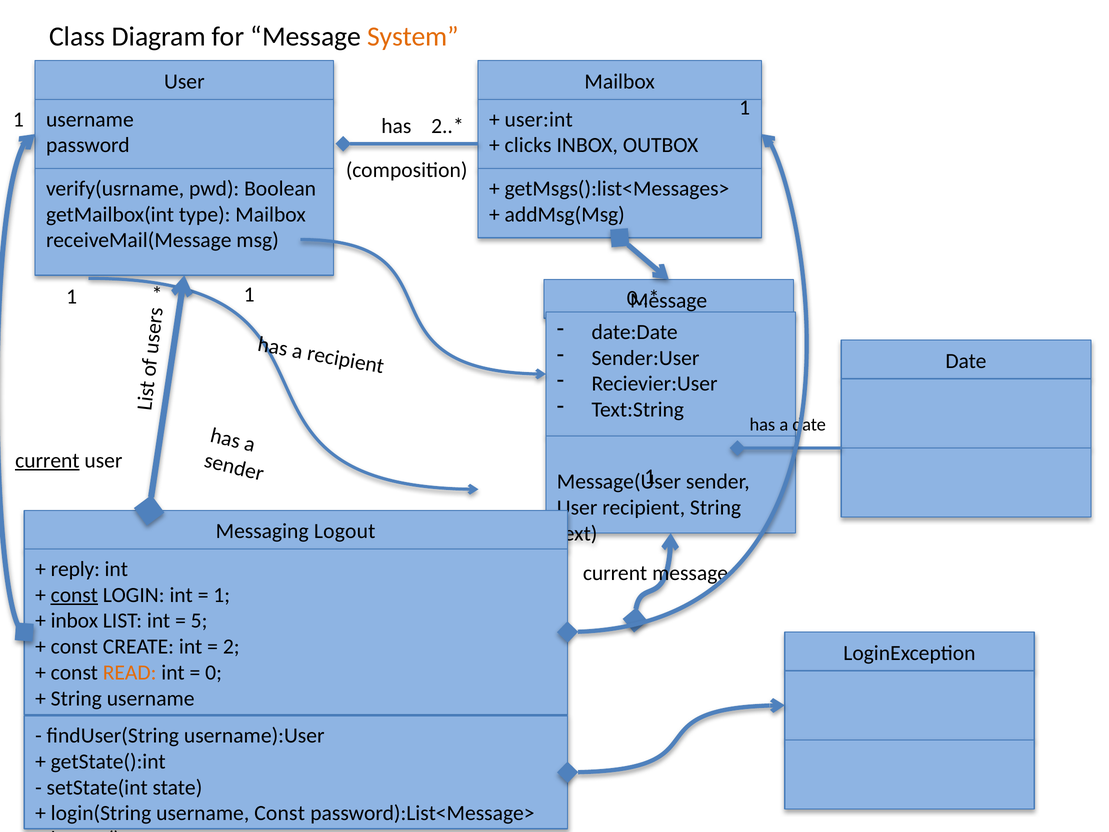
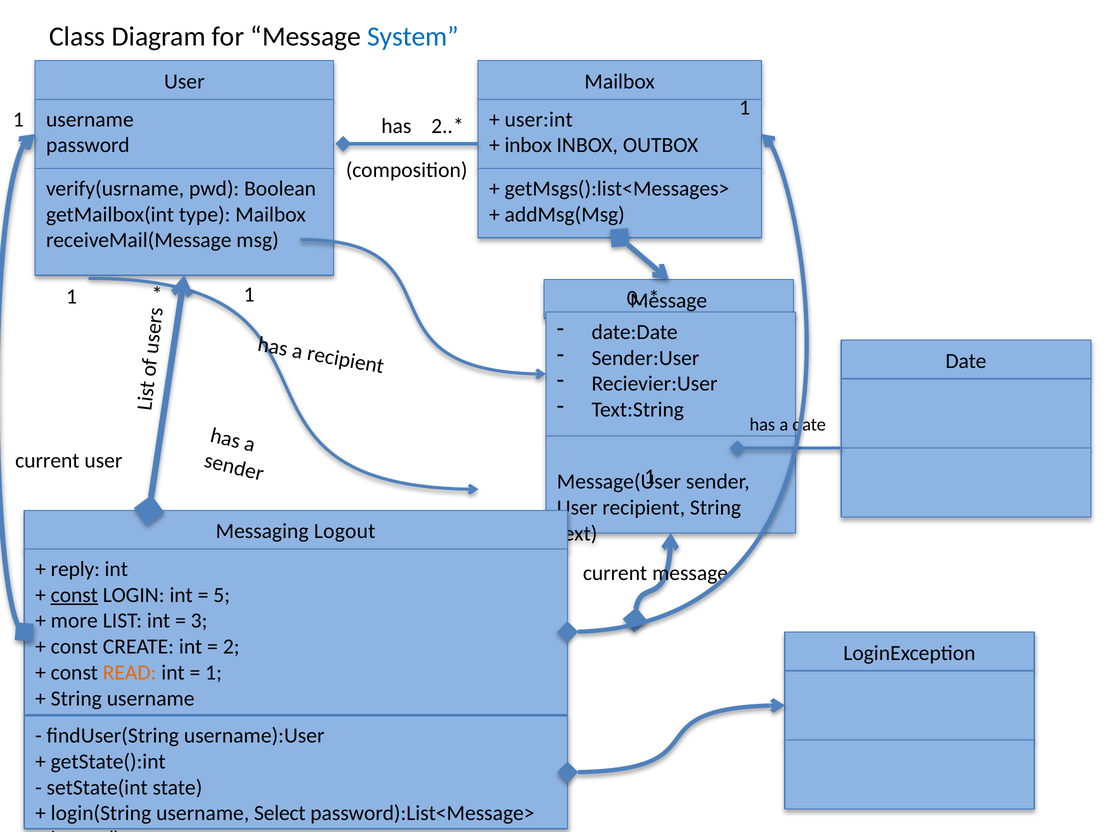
System colour: orange -> blue
clicks at (528, 145): clicks -> inbox
current at (47, 460) underline: present -> none
1 at (222, 595): 1 -> 5
inbox at (74, 621): inbox -> more
5: 5 -> 3
0 at (214, 672): 0 -> 1
username Const: Const -> Select
